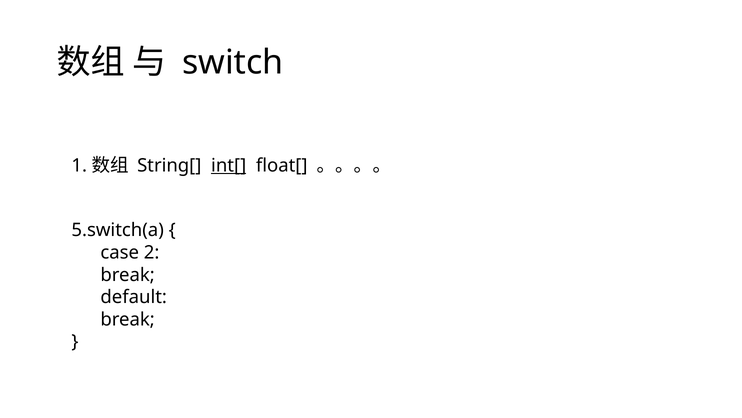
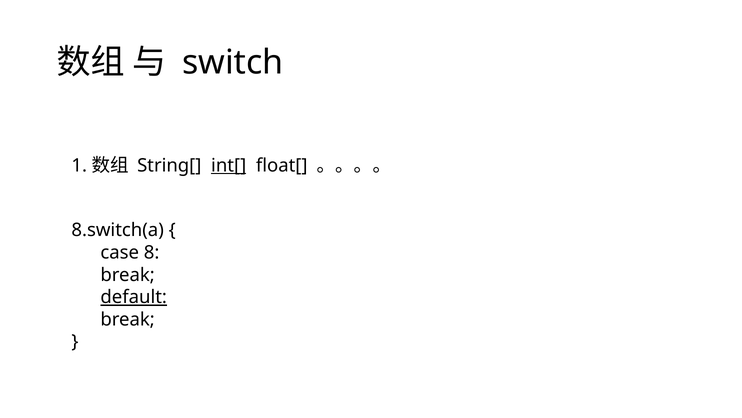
5.switch(a: 5.switch(a -> 8.switch(a
2: 2 -> 8
default underline: none -> present
